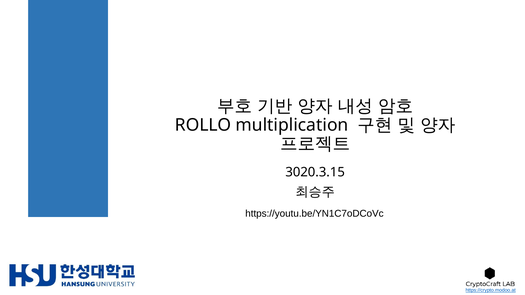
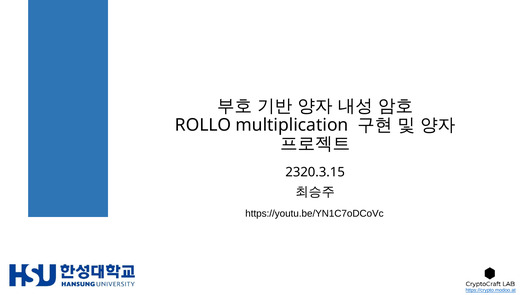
3020.3.15: 3020.3.15 -> 2320.3.15
